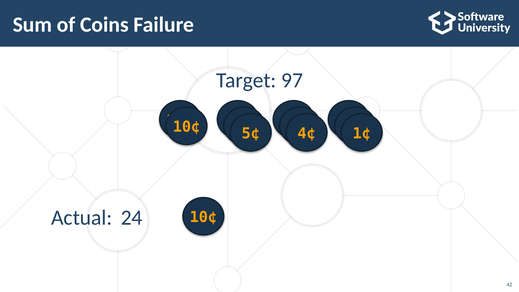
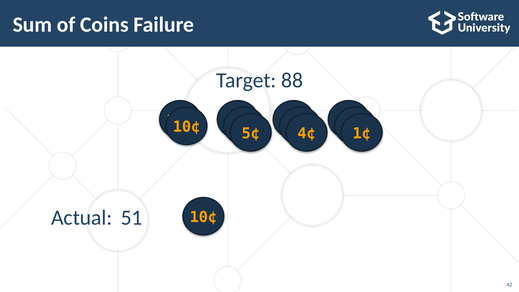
97: 97 -> 88
24: 24 -> 51
